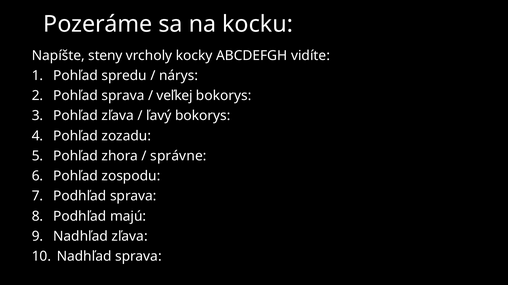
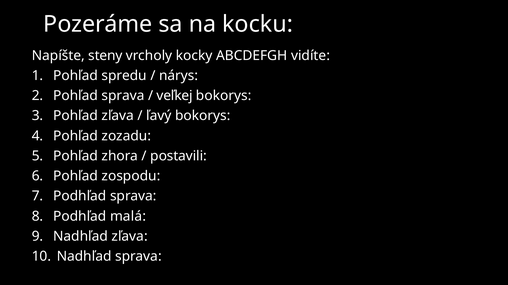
správne: správne -> postavili
majú: majú -> malá
